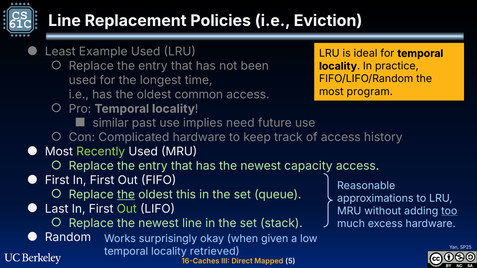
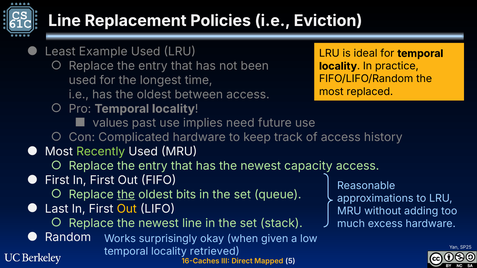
program: program -> replaced
common: common -> between
similar: similar -> values
this: this -> bits
Out at (127, 209) colour: light green -> yellow
too underline: present -> none
